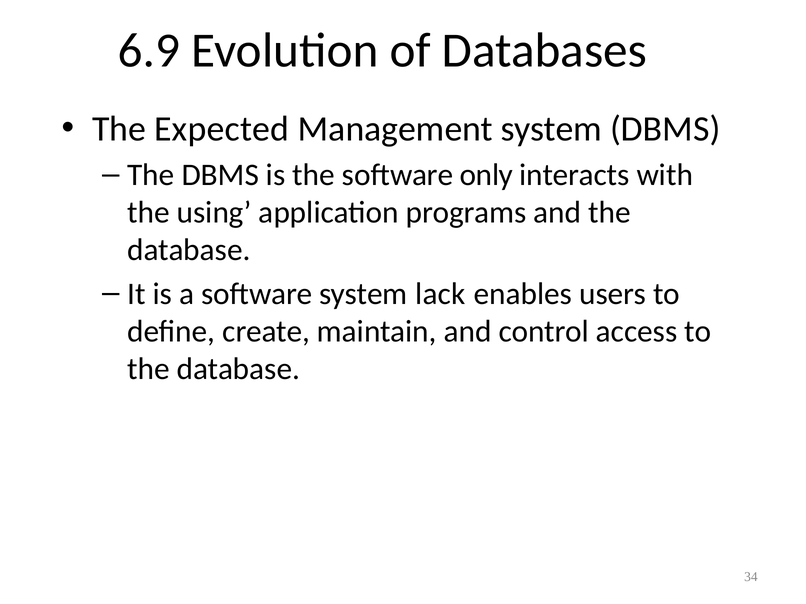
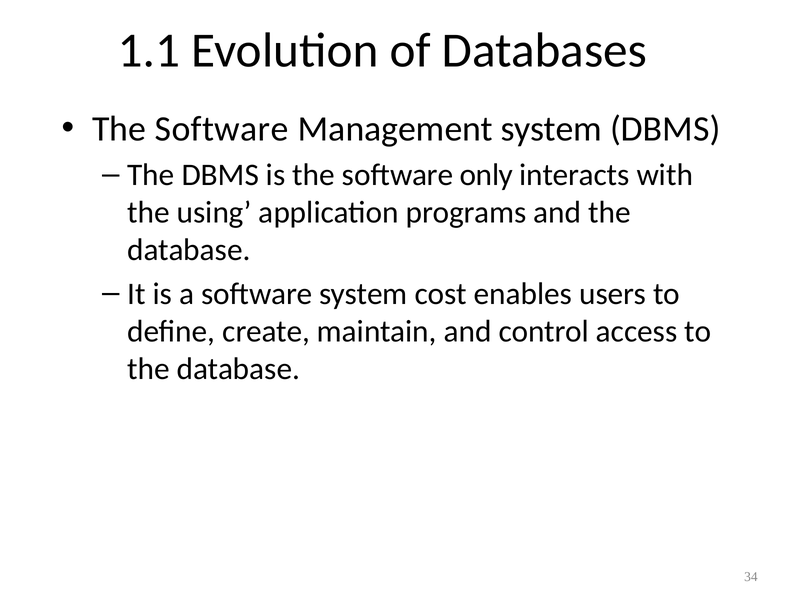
6.9: 6.9 -> 1.1
Expected at (222, 129): Expected -> Software
lack: lack -> cost
